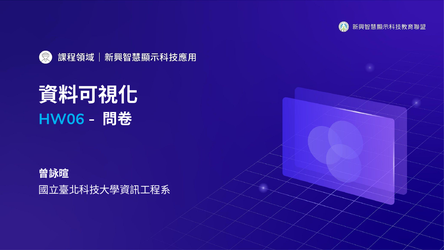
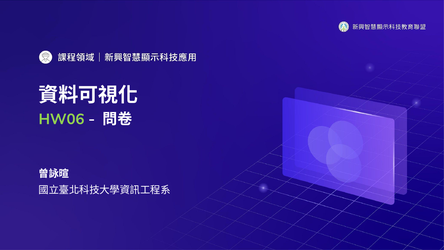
HW06 colour: light blue -> light green
